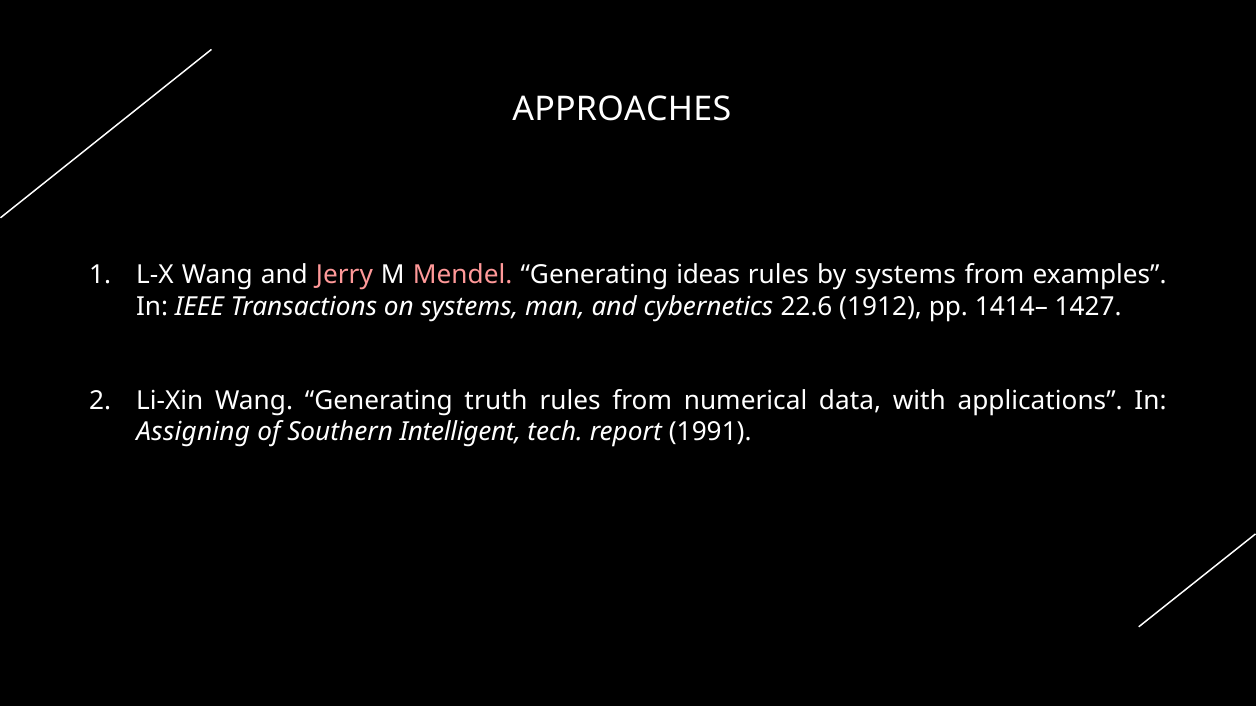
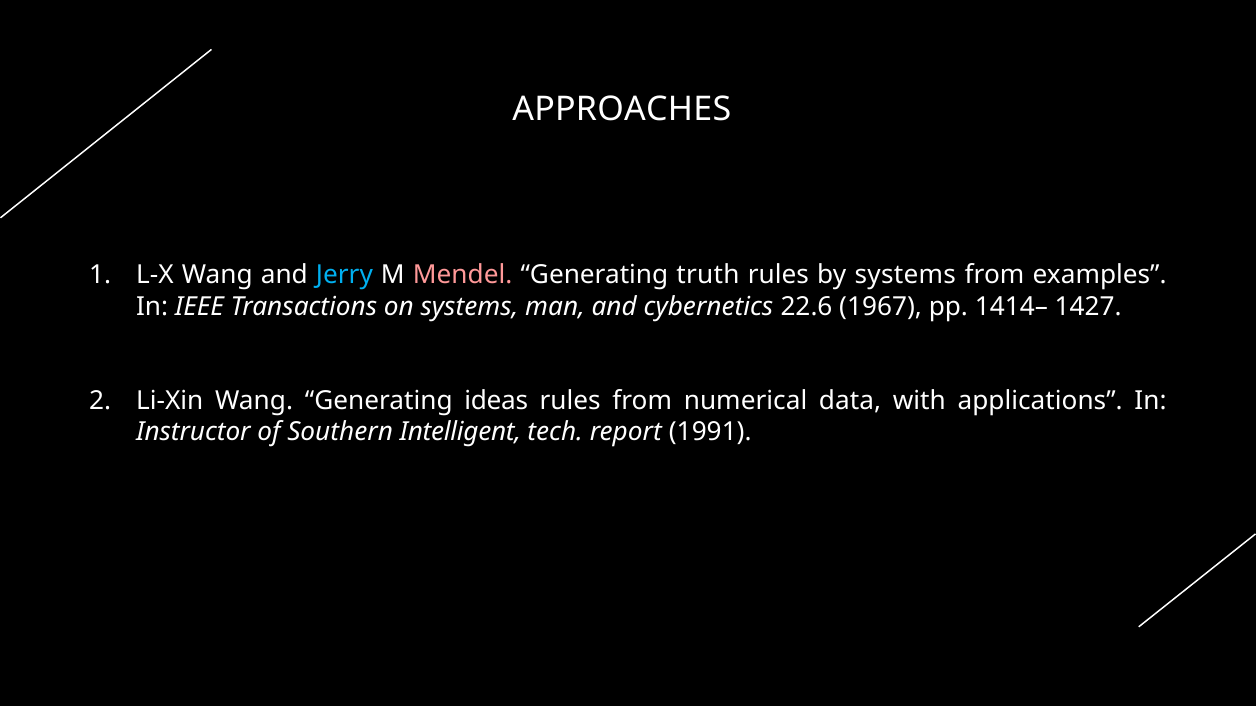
Jerry colour: pink -> light blue
ideas: ideas -> truth
1912: 1912 -> 1967
truth: truth -> ideas
Assigning: Assigning -> Instructor
